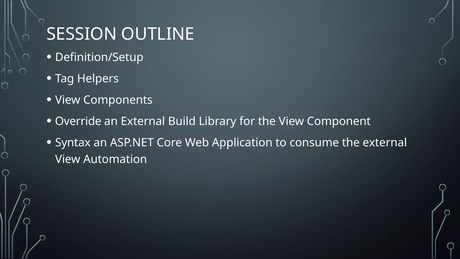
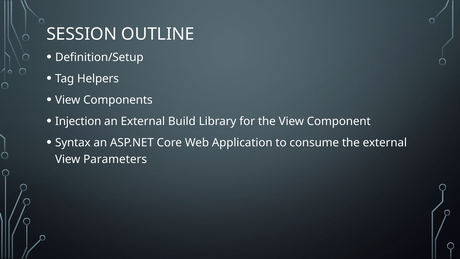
Override: Override -> Injection
Automation: Automation -> Parameters
